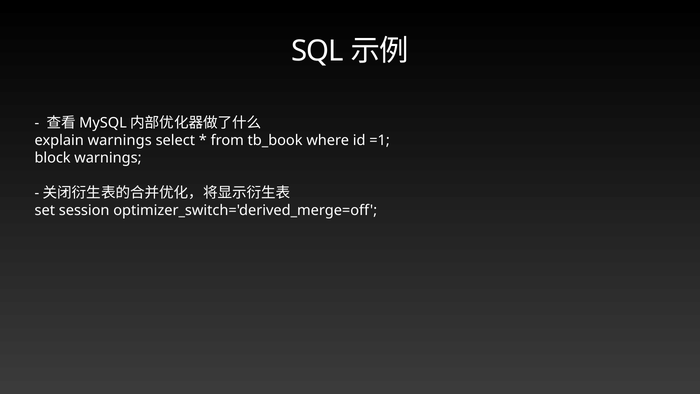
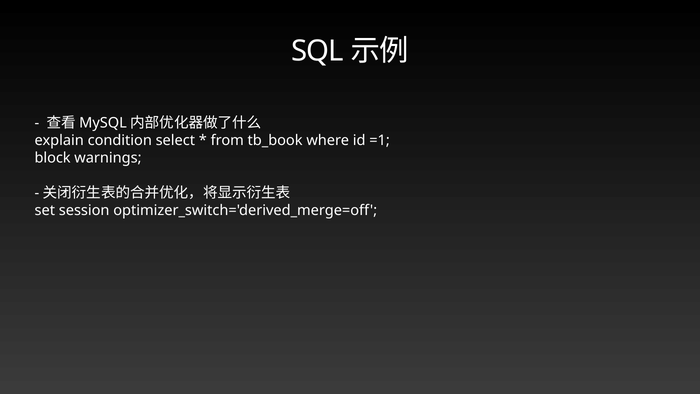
explain warnings: warnings -> condition
